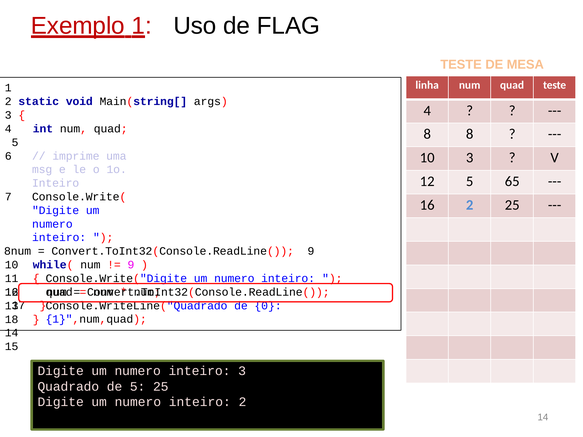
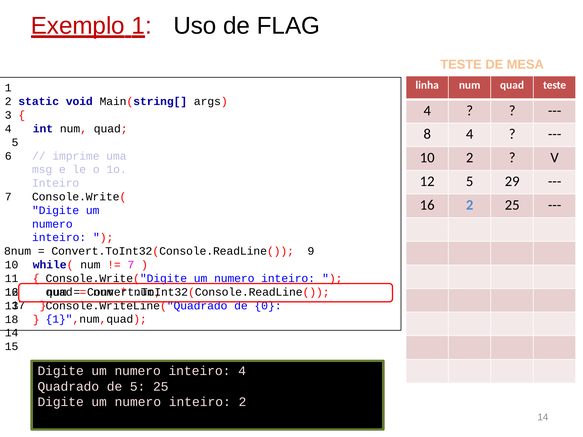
8 8: 8 -> 4
10 3: 3 -> 2
65: 65 -> 29
9 at (131, 265): 9 -> 7
inteiro 3: 3 -> 4
